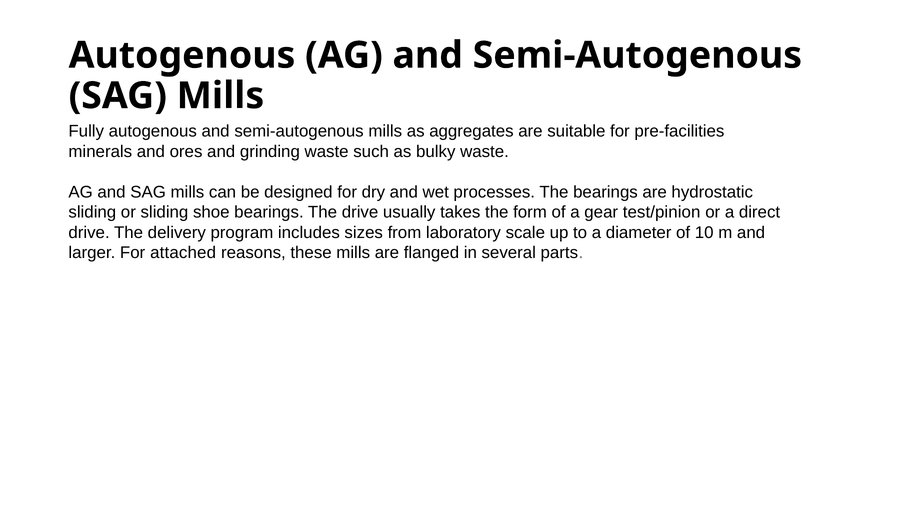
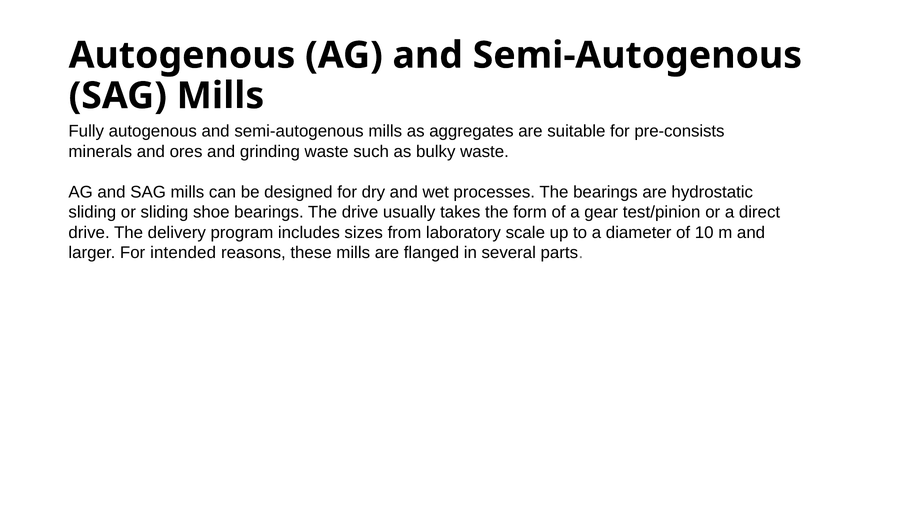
pre-facilities: pre-facilities -> pre-consists
attached: attached -> intended
